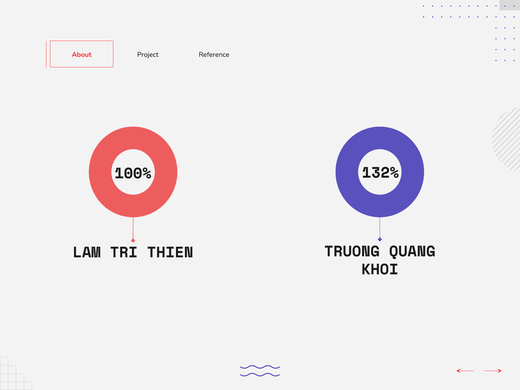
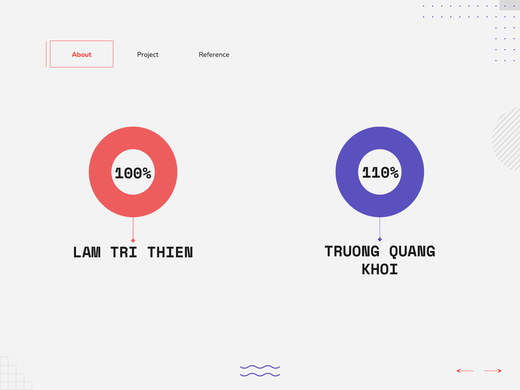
132%: 132% -> 110%
